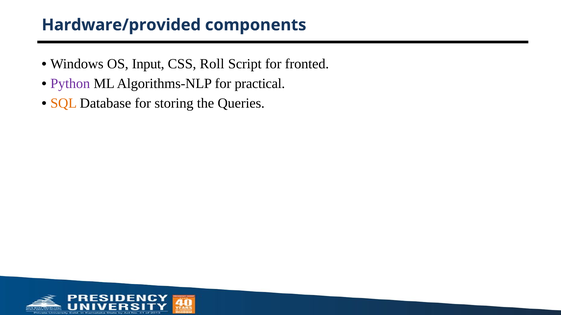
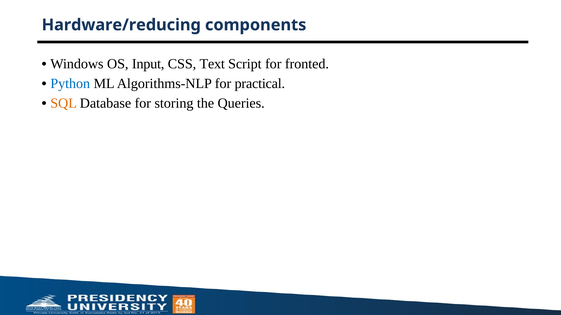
Hardware/provided: Hardware/provided -> Hardware/reducing
Roll: Roll -> Text
Python colour: purple -> blue
